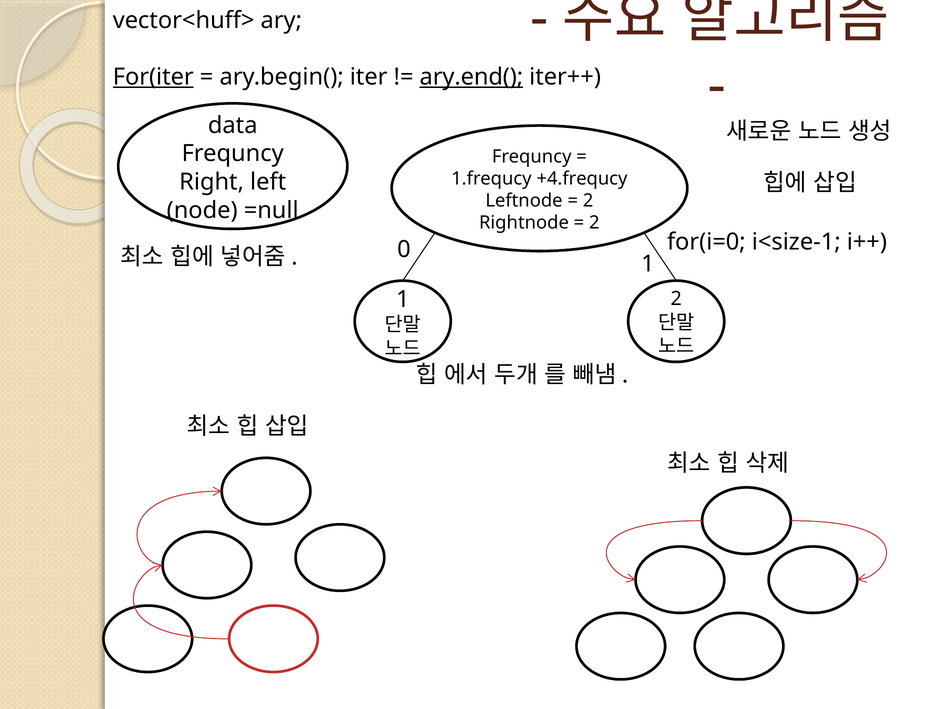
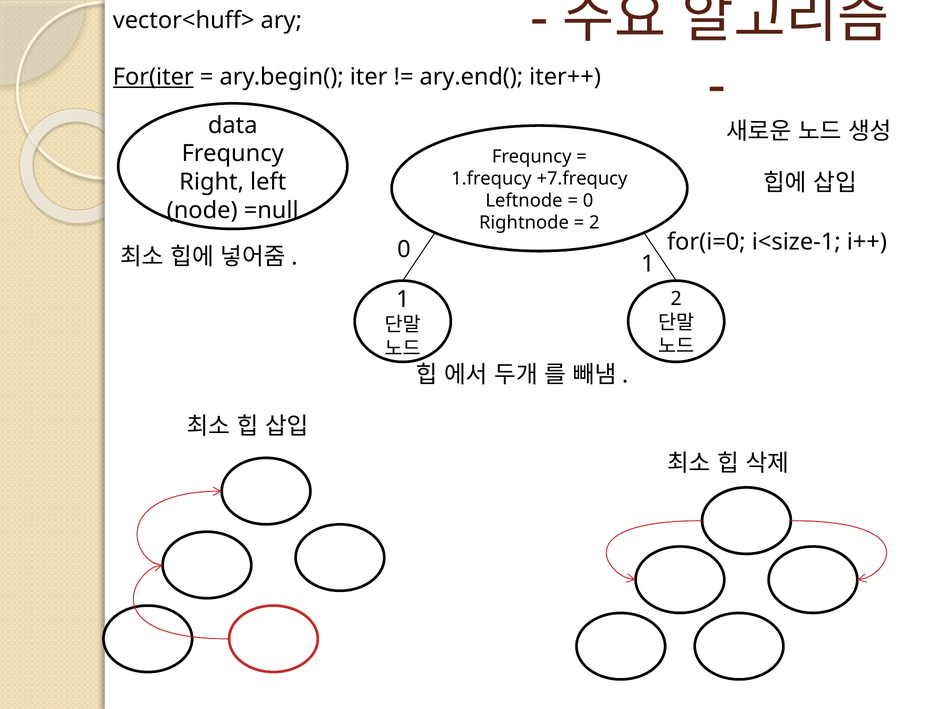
ary.end( underline: present -> none
+4.frequcy: +4.frequcy -> +7.frequcy
2 at (588, 201): 2 -> 0
